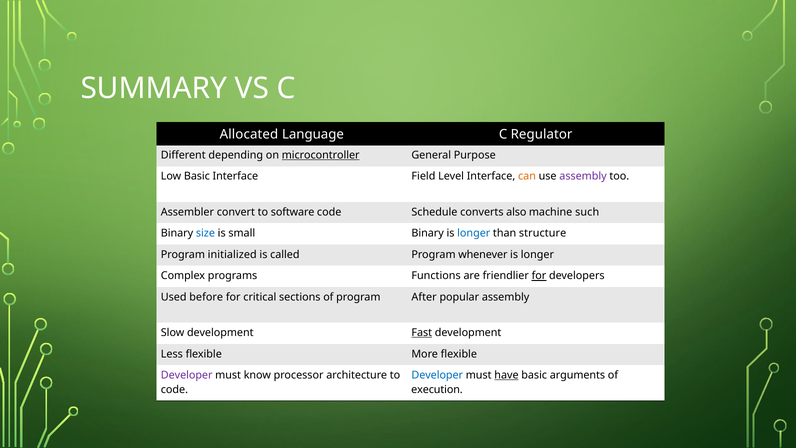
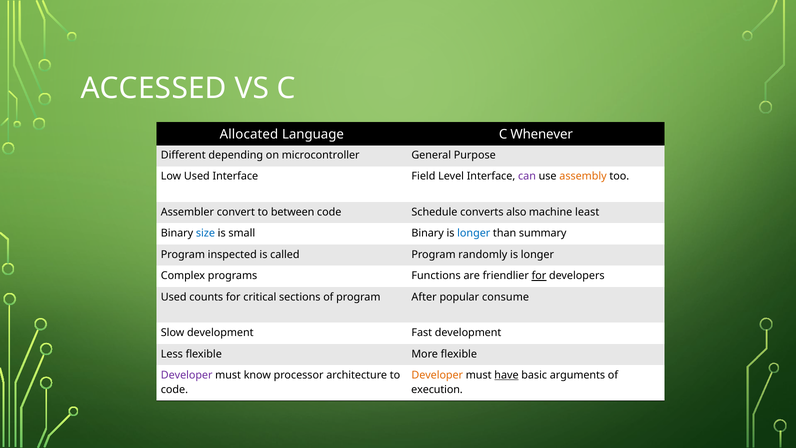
SUMMARY: SUMMARY -> ACCESSED
Regulator: Regulator -> Whenever
microcontroller underline: present -> none
Low Basic: Basic -> Used
can colour: orange -> purple
assembly at (583, 176) colour: purple -> orange
software: software -> between
such: such -> least
structure: structure -> summary
initialized: initialized -> inspected
whenever: whenever -> randomly
before: before -> counts
popular assembly: assembly -> consume
Fast underline: present -> none
Developer at (437, 375) colour: blue -> orange
